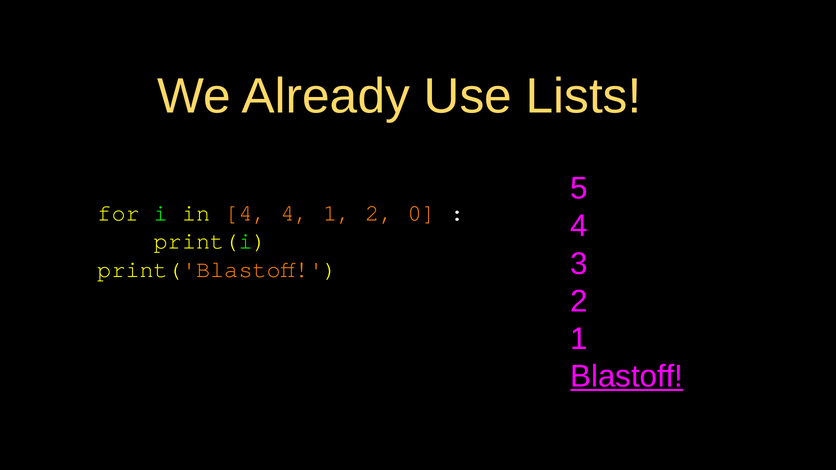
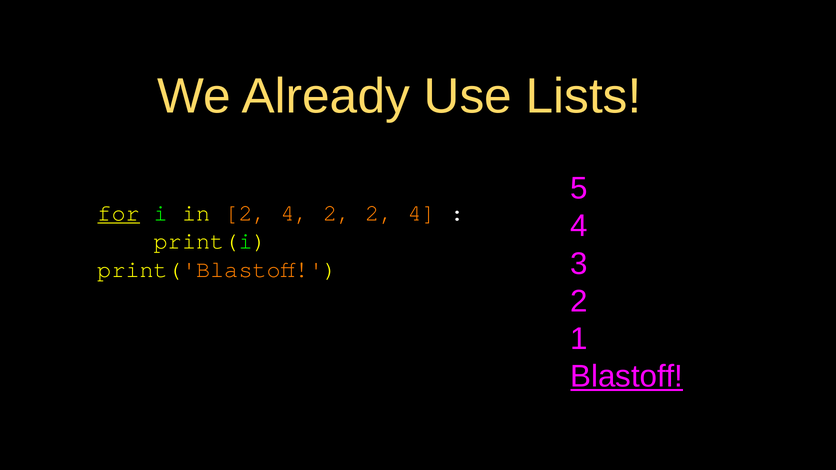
for underline: none -> present
in 4: 4 -> 2
4 1: 1 -> 2
0 at (422, 213): 0 -> 4
